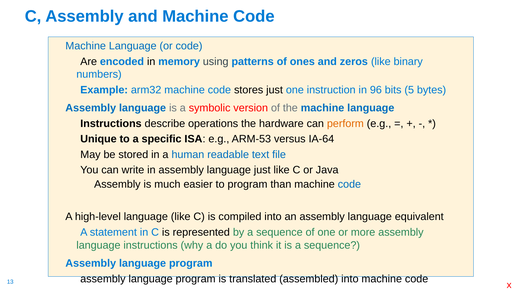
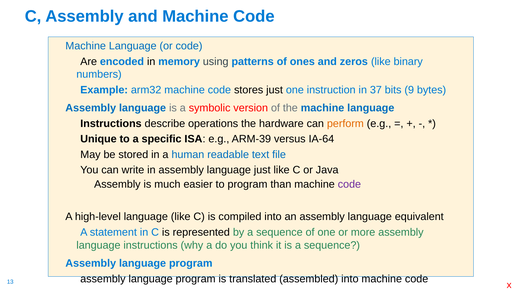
96: 96 -> 37
5: 5 -> 9
ARM-53: ARM-53 -> ARM-39
code at (349, 184) colour: blue -> purple
